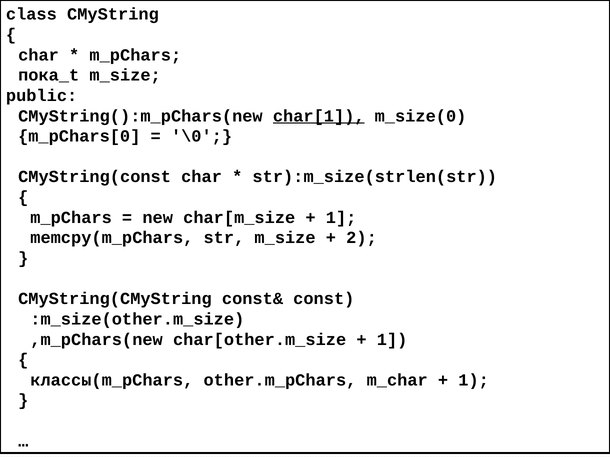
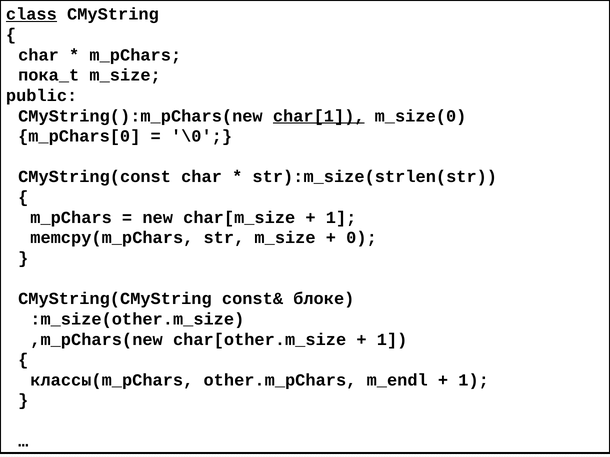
class underline: none -> present
2: 2 -> 0
const: const -> блоке
m_char: m_char -> m_endl
